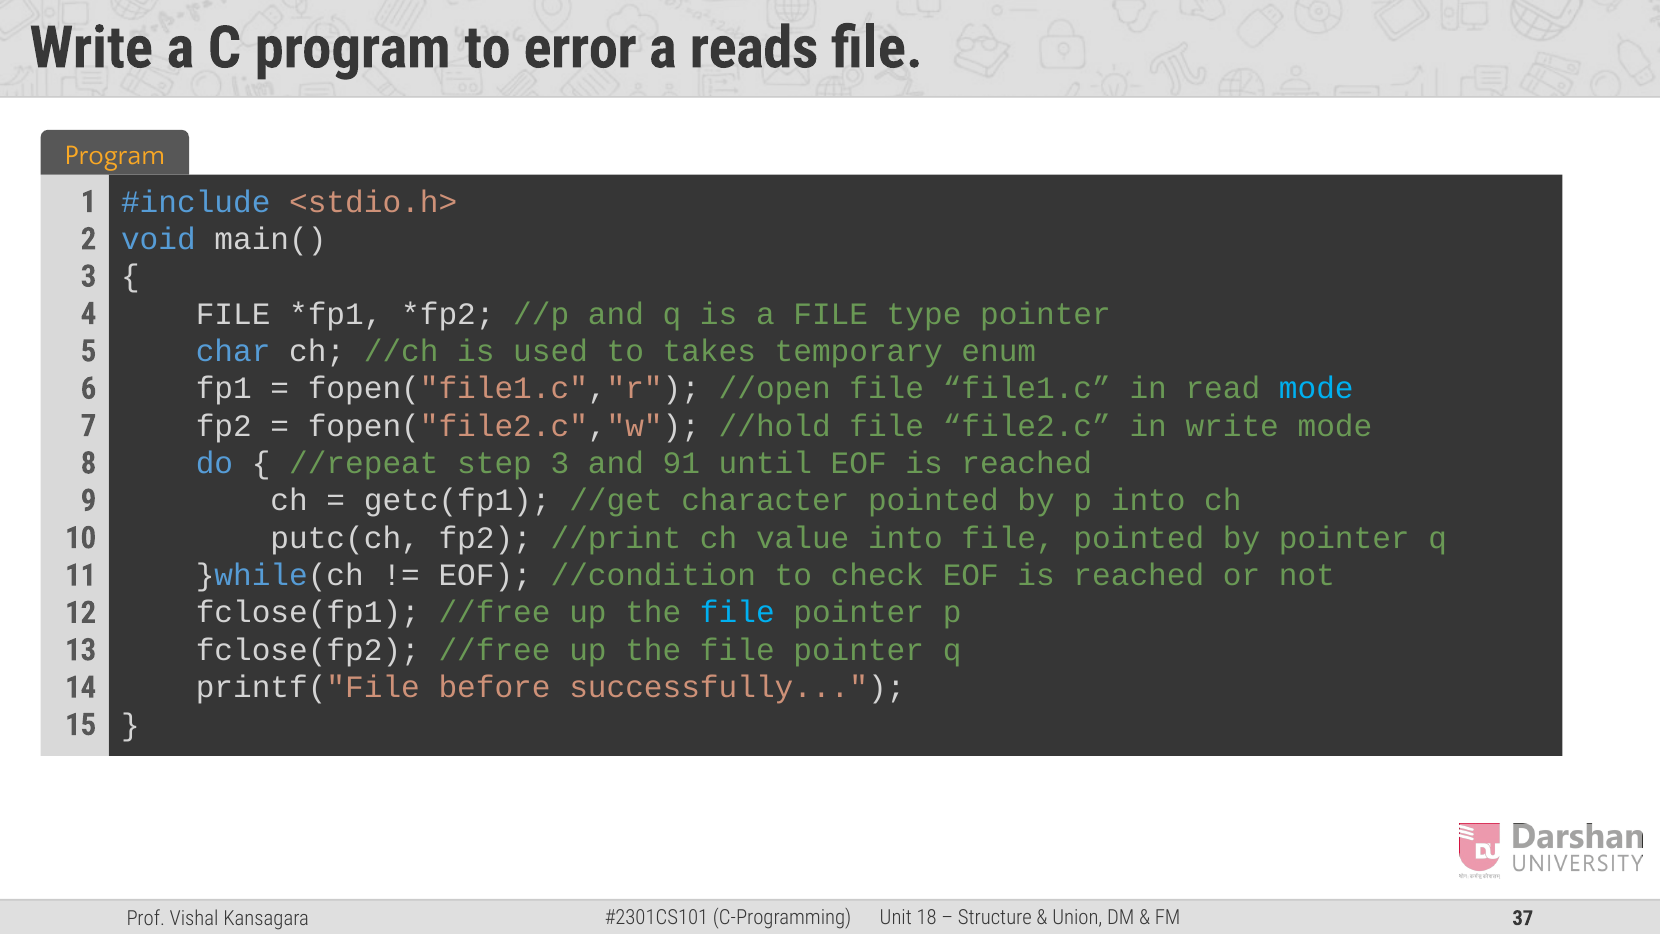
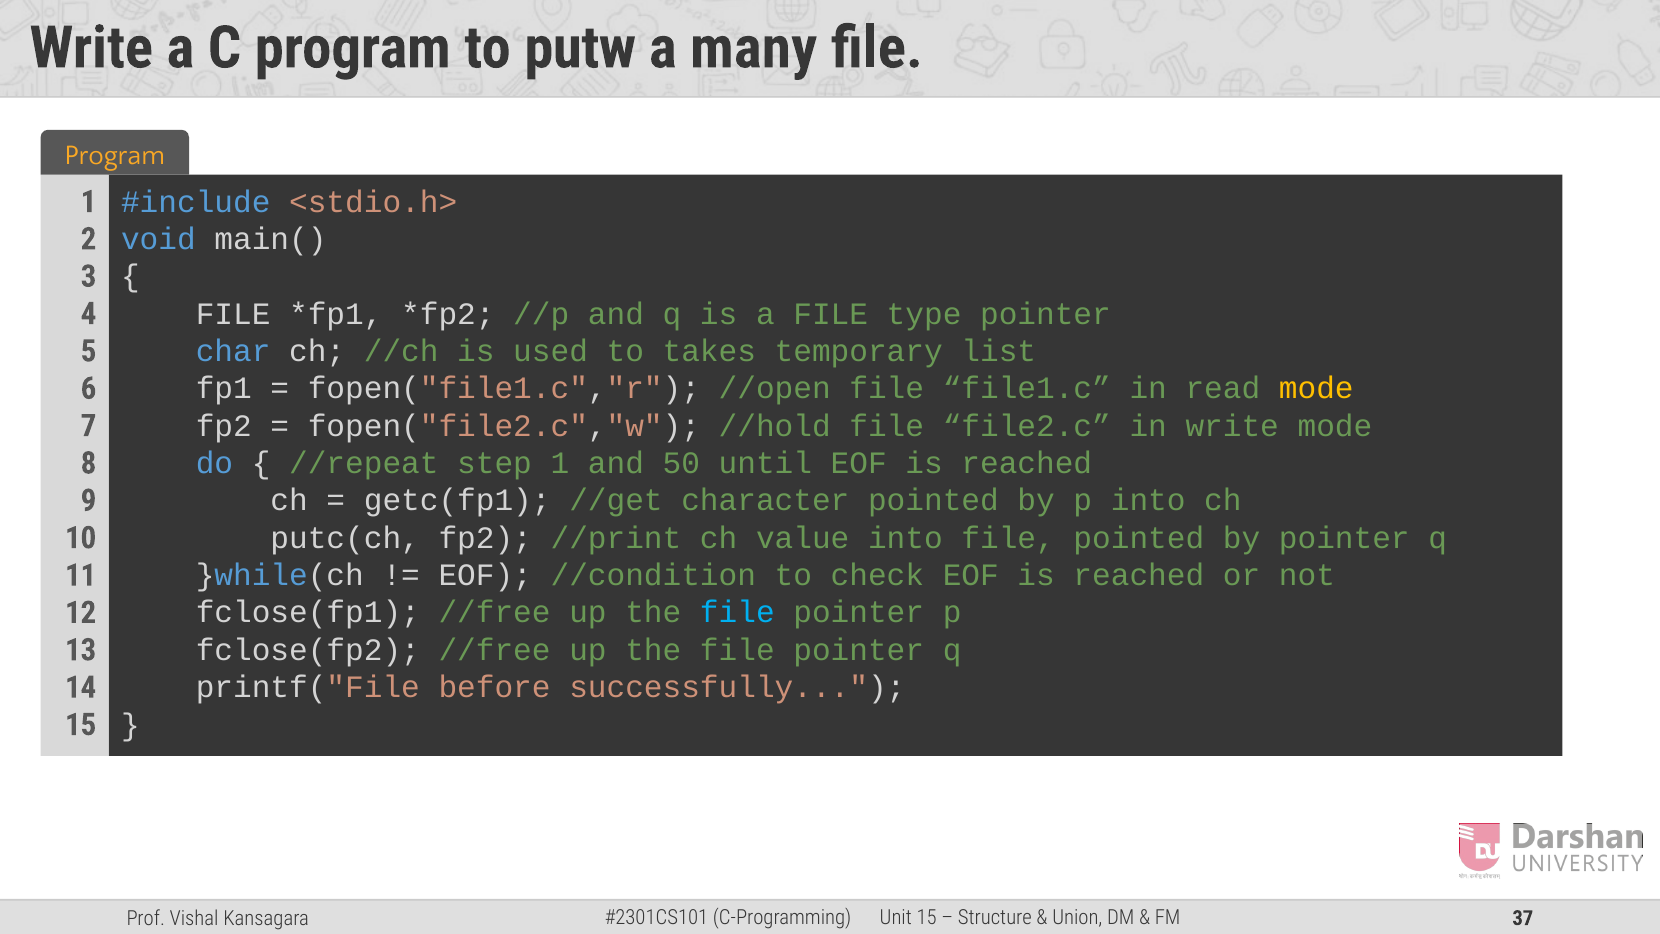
error: error -> putw
reads: reads -> many
enum: enum -> list
mode at (1316, 388) colour: light blue -> yellow
step 3: 3 -> 1
91: 91 -> 50
18 at (927, 918): 18 -> 15
